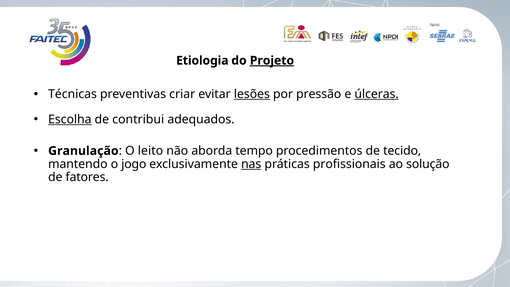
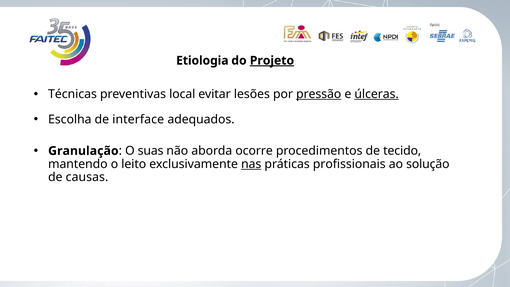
criar: criar -> local
lesões underline: present -> none
pressão underline: none -> present
Escolha underline: present -> none
contribui: contribui -> interface
leito: leito -> suas
tempo: tempo -> ocorre
jogo: jogo -> leito
fatores: fatores -> causas
